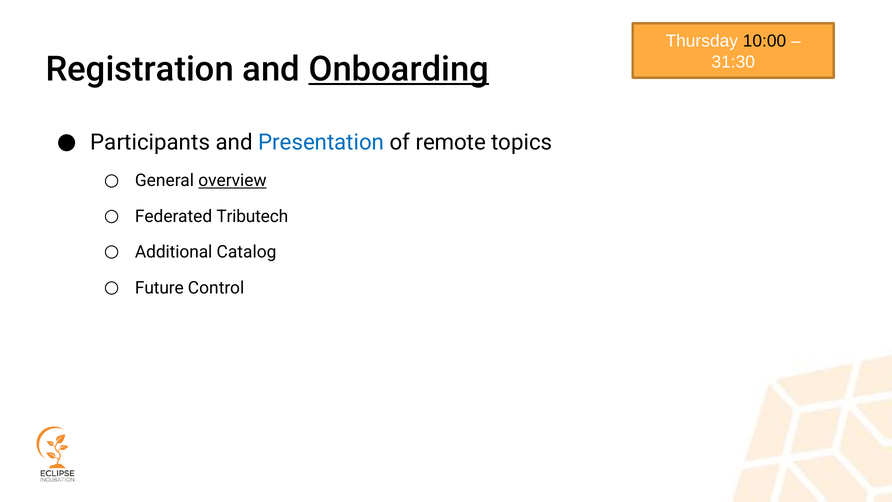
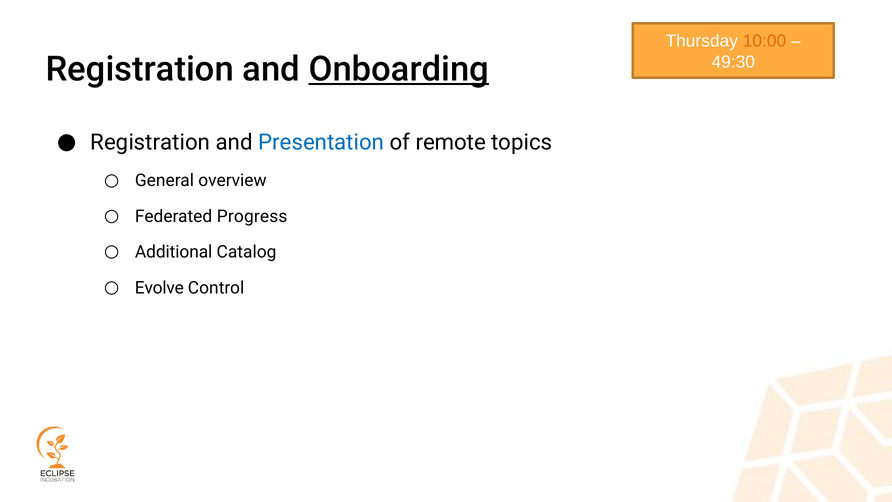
10:00 colour: black -> orange
31:30: 31:30 -> 49:30
Participants at (150, 142): Participants -> Registration
overview underline: present -> none
Tributech: Tributech -> Progress
Future: Future -> Evolve
